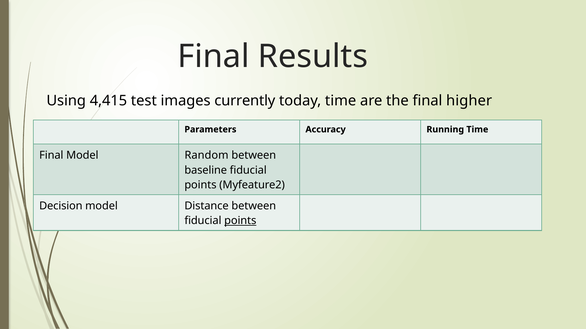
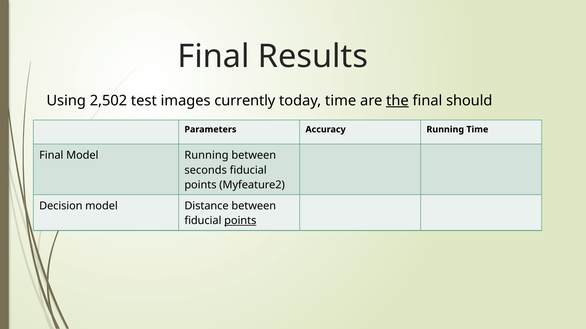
4,415: 4,415 -> 2,502
the underline: none -> present
higher: higher -> should
Model Random: Random -> Running
baseline: baseline -> seconds
